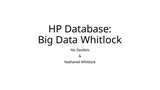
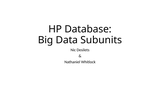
Data Whitlock: Whitlock -> Subunits
